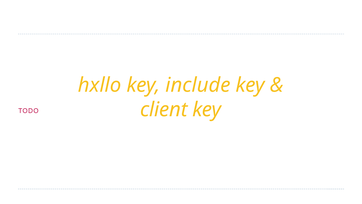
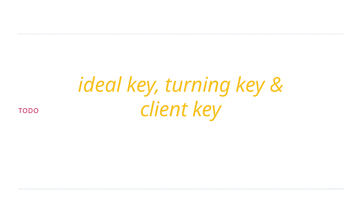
hxllo: hxllo -> ideal
include: include -> turning
